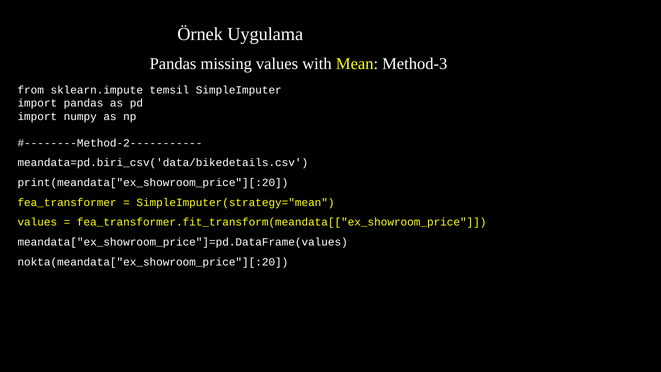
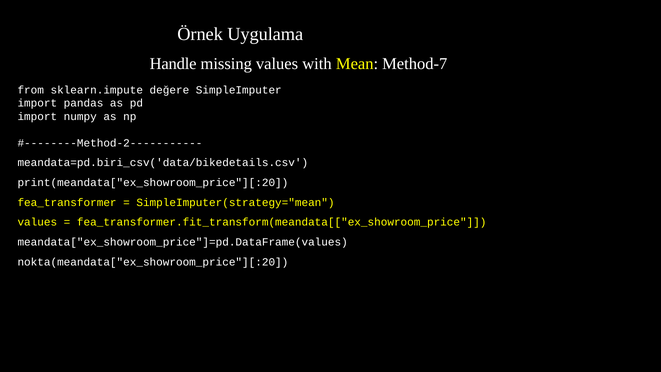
Pandas at (173, 64): Pandas -> Handle
Method-3: Method-3 -> Method-7
temsil: temsil -> değere
